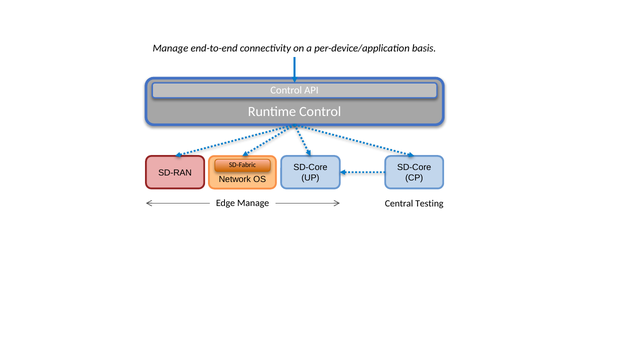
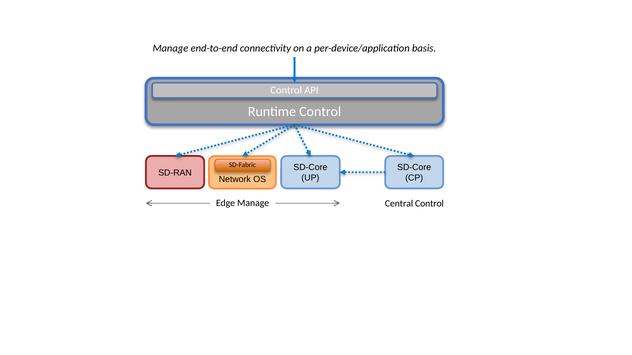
Central Testing: Testing -> Control
